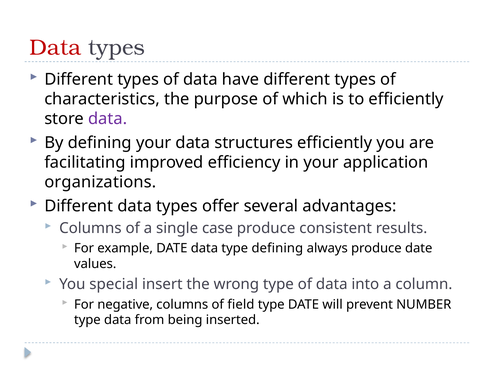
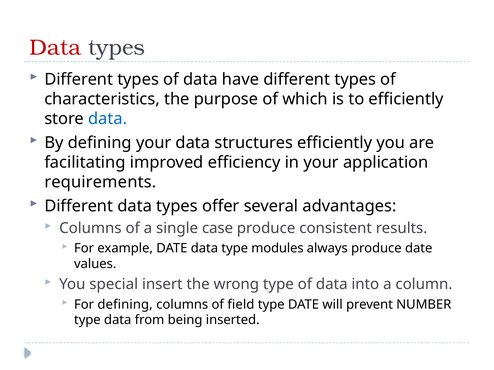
data at (108, 119) colour: purple -> blue
organizations: organizations -> requirements
type defining: defining -> modules
For negative: negative -> defining
